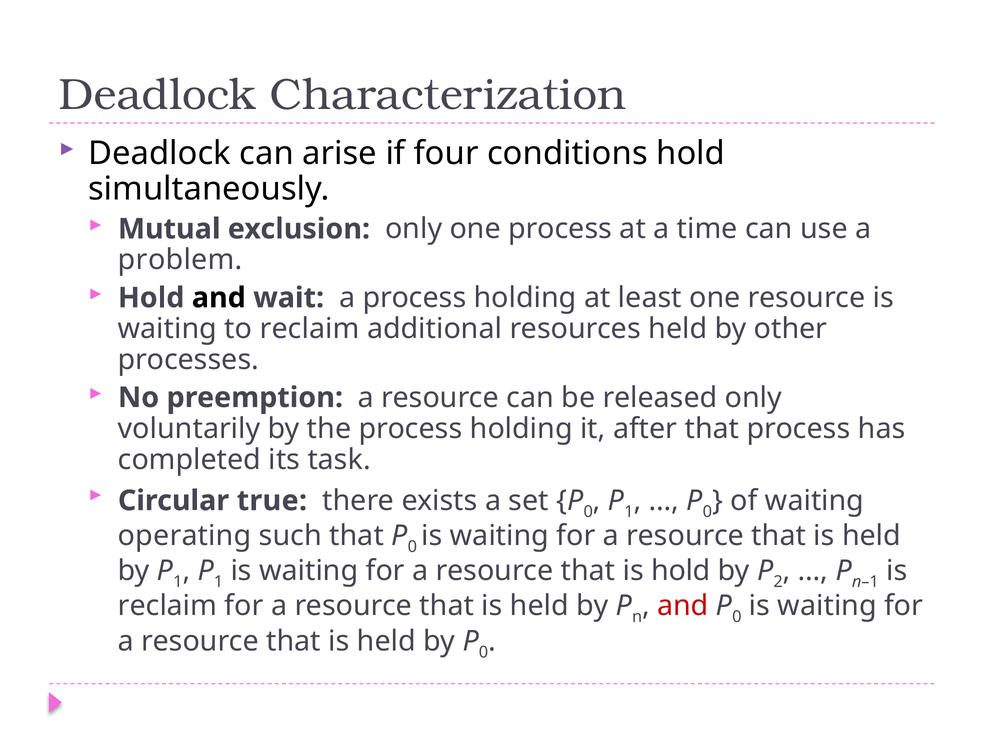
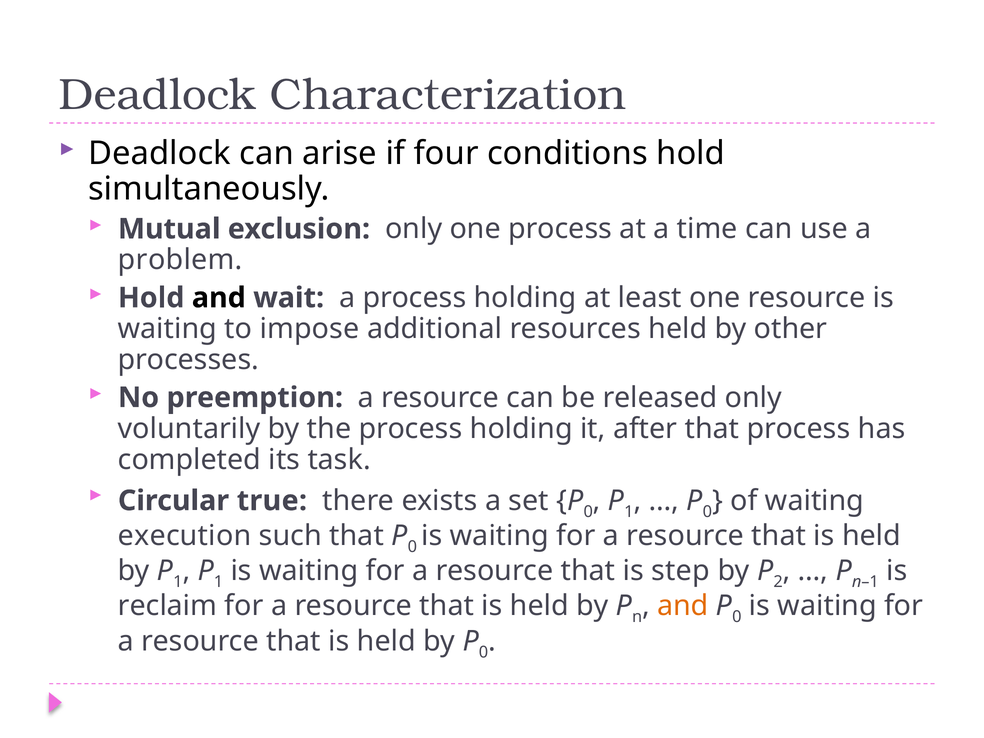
to reclaim: reclaim -> impose
operating: operating -> execution
is hold: hold -> step
and at (683, 606) colour: red -> orange
